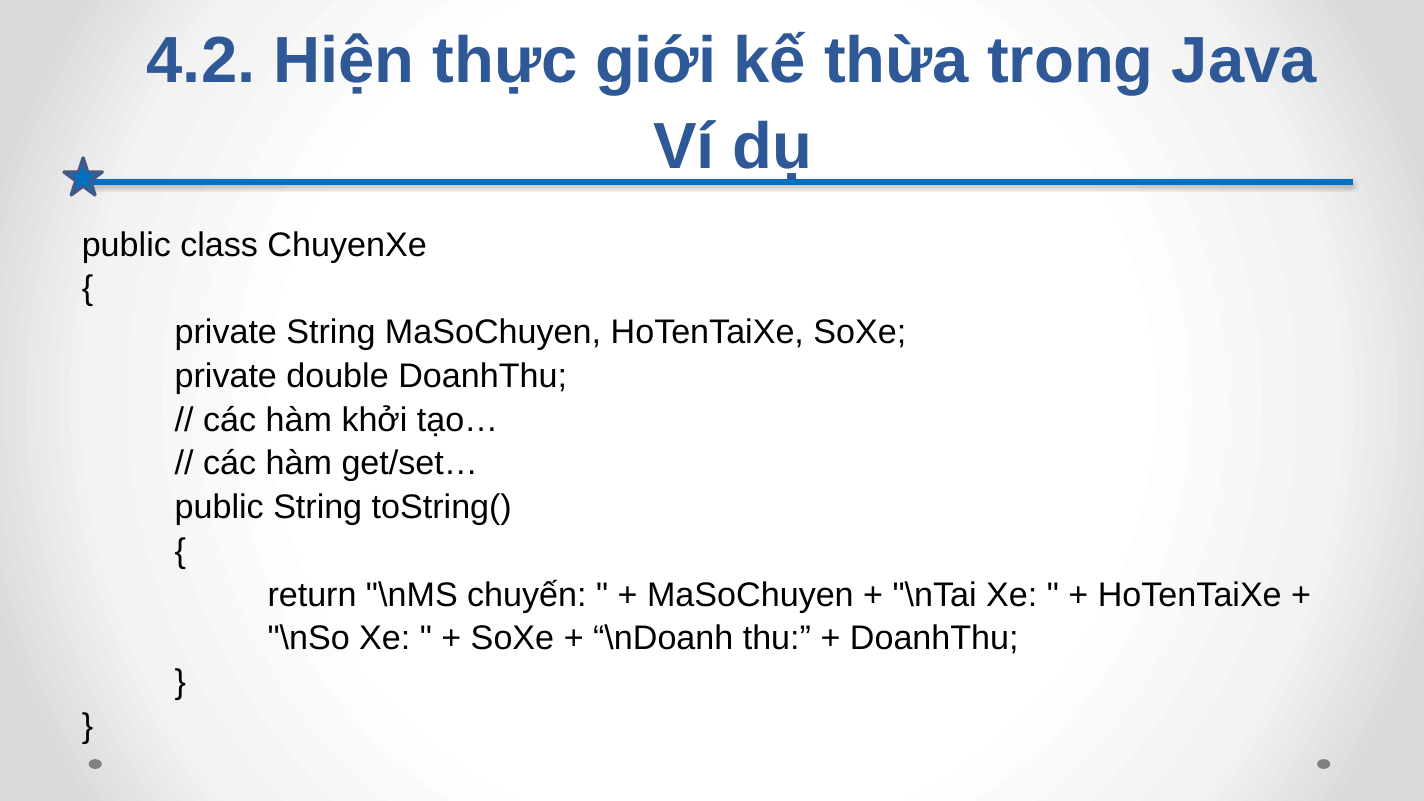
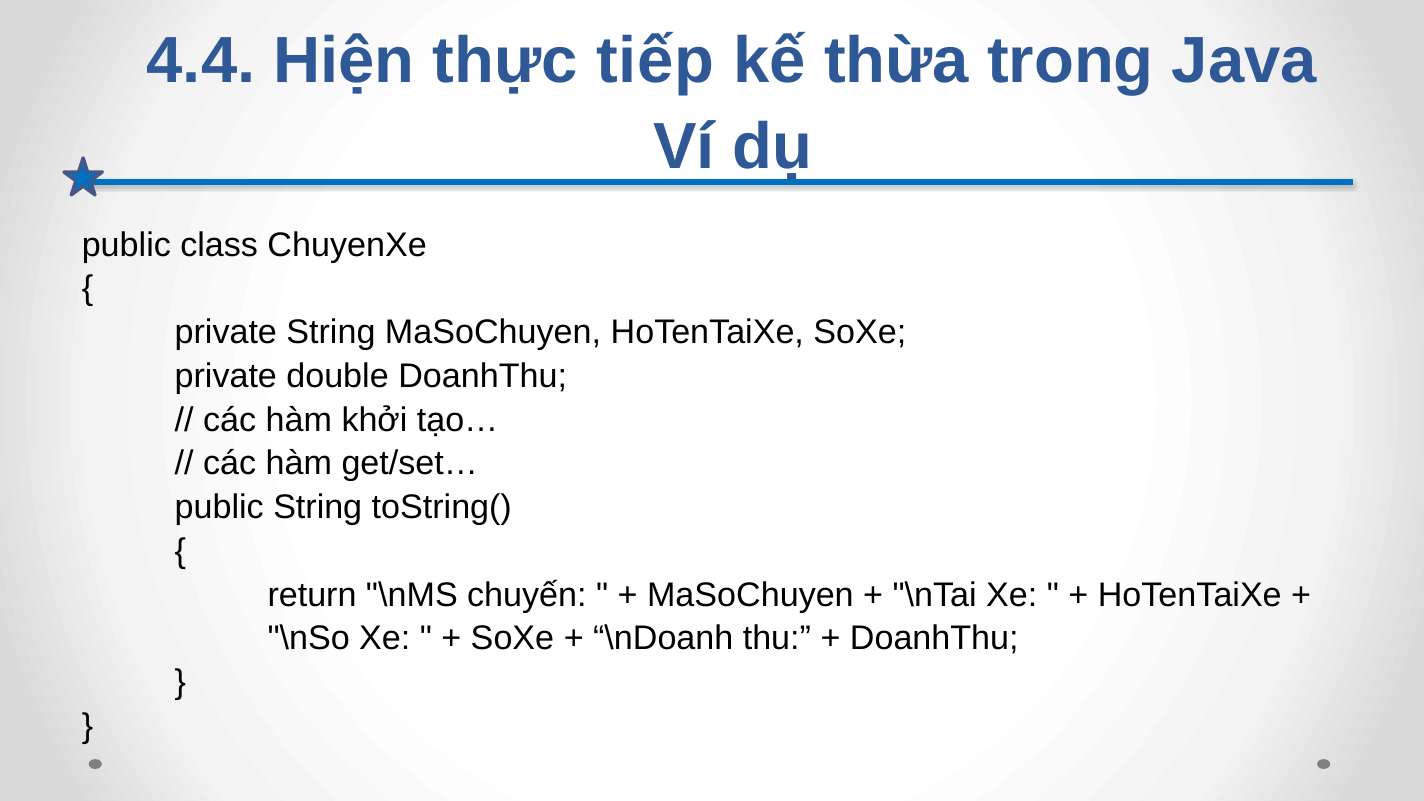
4.2: 4.2 -> 4.4
giới: giới -> tiếp
